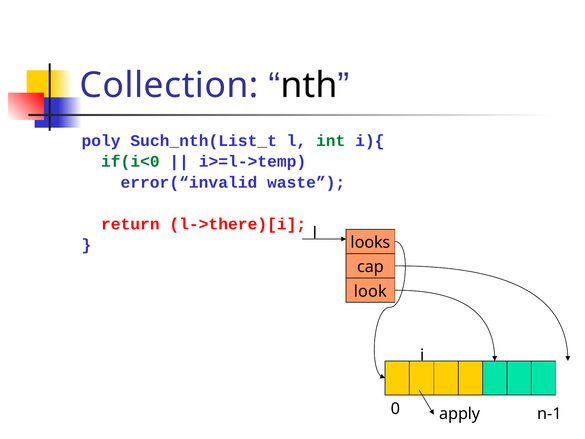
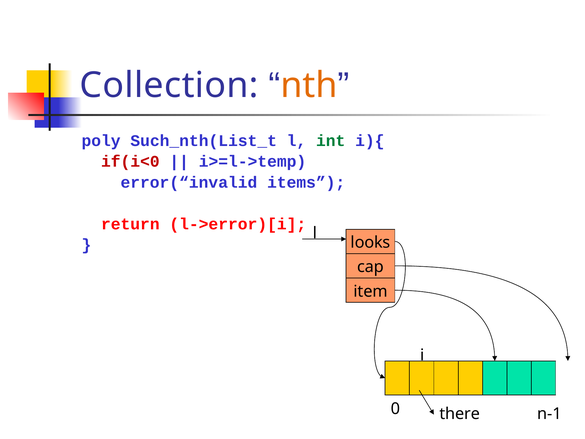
nth colour: black -> orange
if(i<0 colour: green -> red
waste: waste -> items
l->there)[i: l->there)[i -> l->error)[i
look: look -> item
apply: apply -> there
